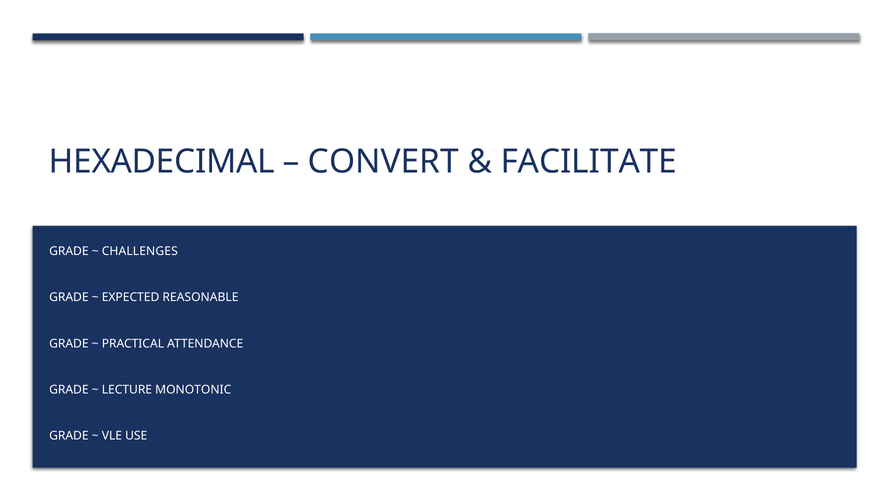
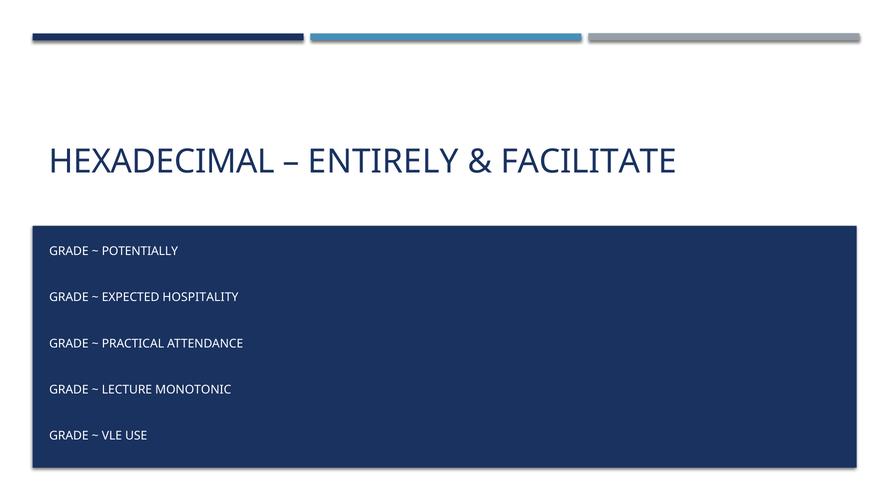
CONVERT: CONVERT -> ENTIRELY
CHALLENGES: CHALLENGES -> POTENTIALLY
REASONABLE: REASONABLE -> HOSPITALITY
